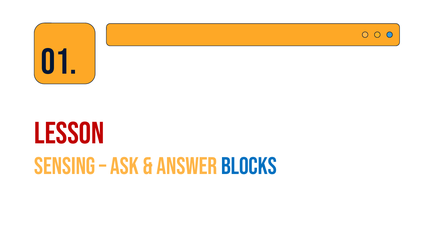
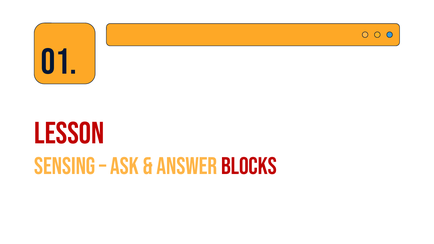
blocks colour: blue -> red
